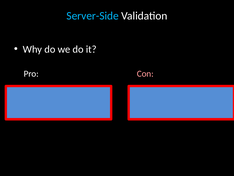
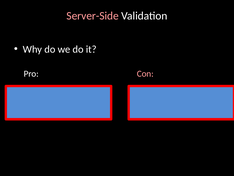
Server-Side colour: light blue -> pink
